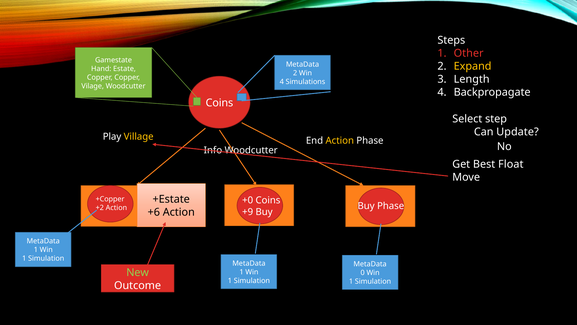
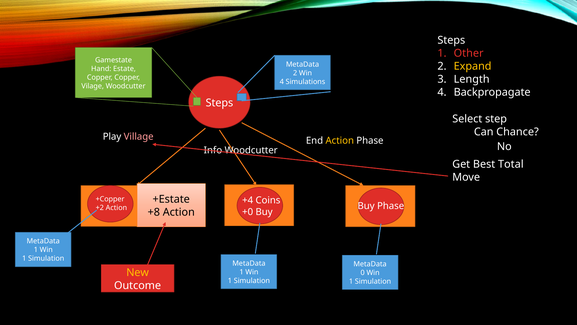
Coins at (219, 103): Coins -> Steps
Update: Update -> Chance
Village colour: yellow -> pink
Float: Float -> Total
+0: +0 -> +4
+9: +9 -> +0
+6: +6 -> +8
New colour: light green -> yellow
